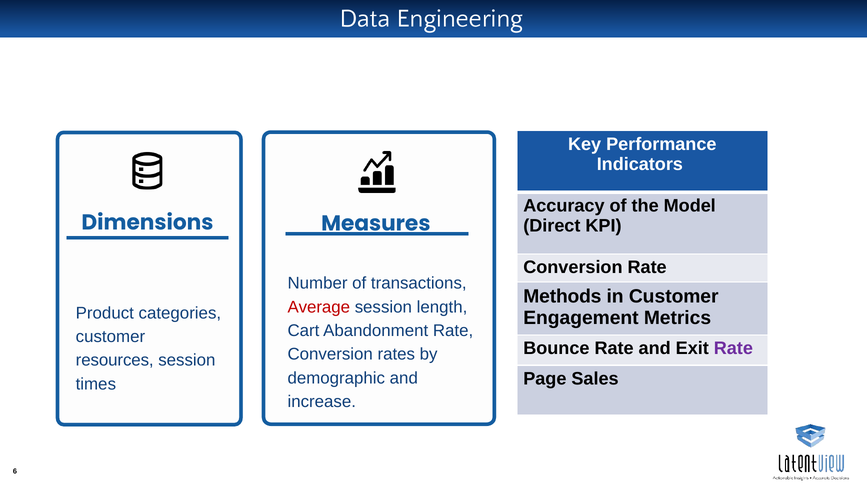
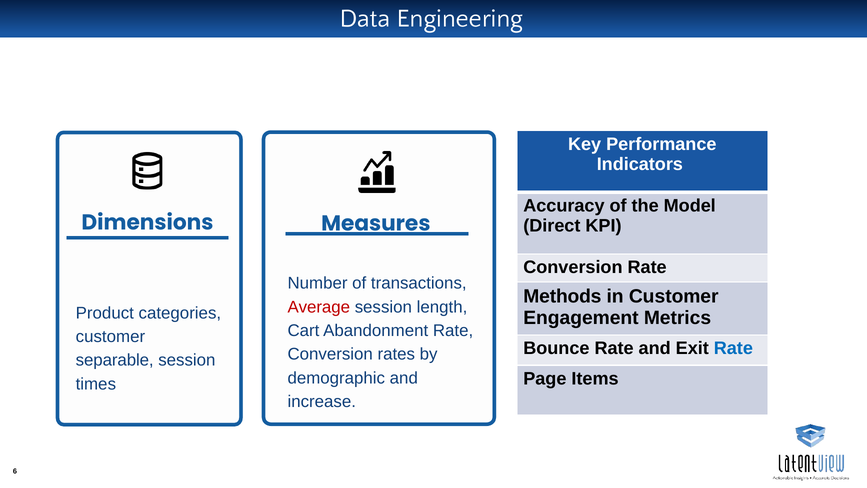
Rate at (733, 348) colour: purple -> blue
resources: resources -> separable
Sales: Sales -> Items
